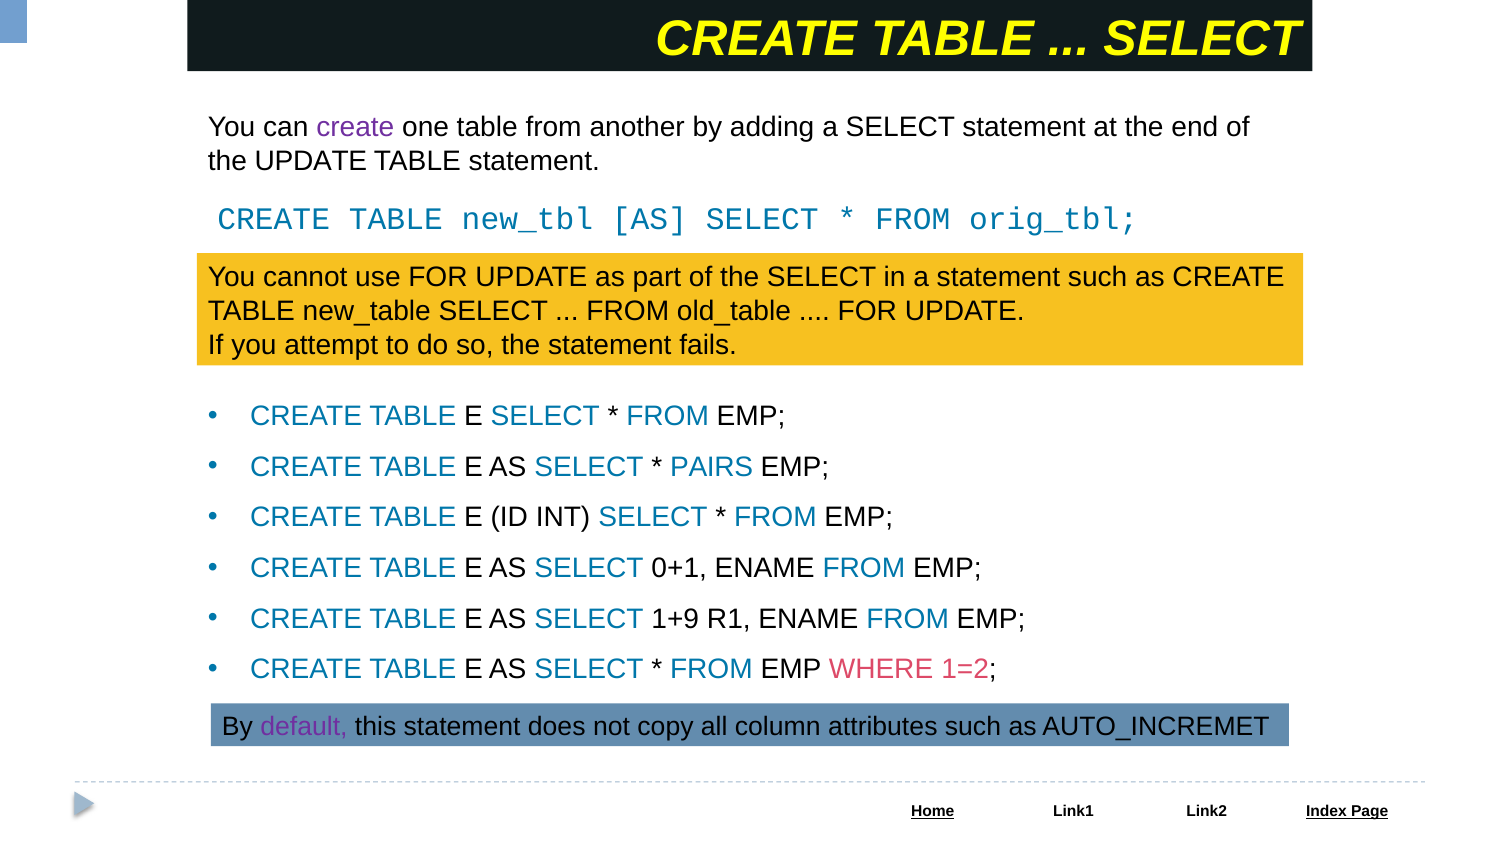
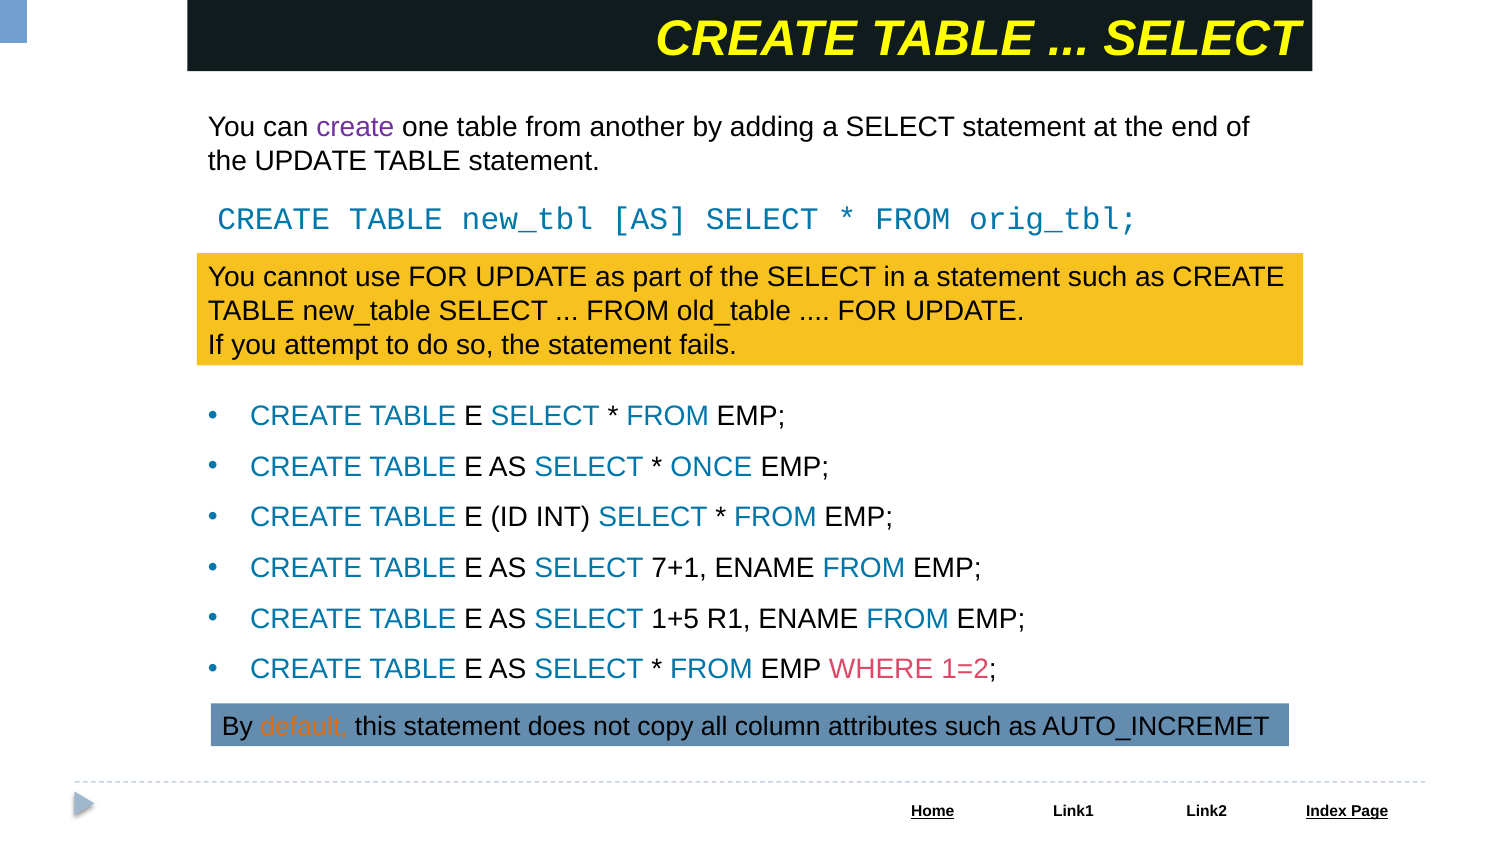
PAIRS: PAIRS -> ONCE
0+1: 0+1 -> 7+1
1+9: 1+9 -> 1+5
default colour: purple -> orange
